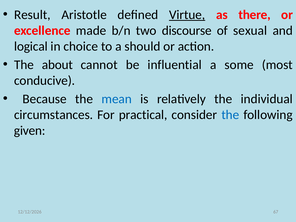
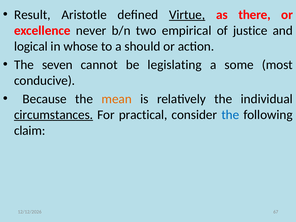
made: made -> never
discourse: discourse -> empirical
sexual: sexual -> justice
choice: choice -> whose
about: about -> seven
influential: influential -> legislating
mean colour: blue -> orange
circumstances underline: none -> present
given: given -> claim
